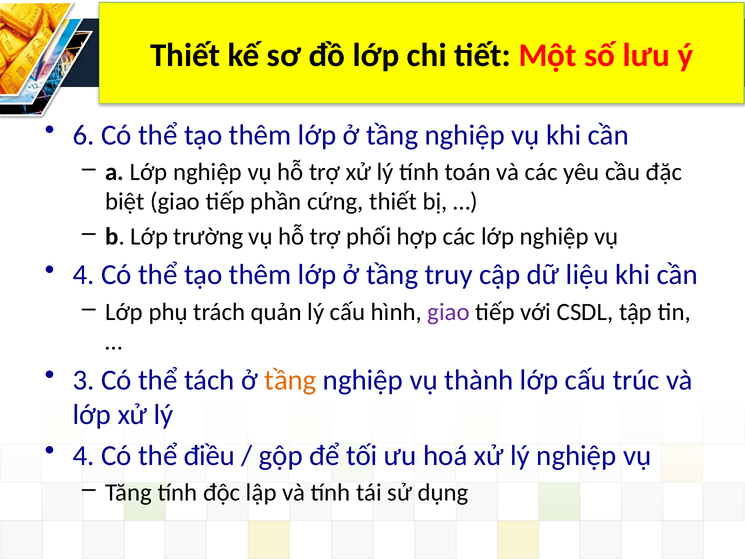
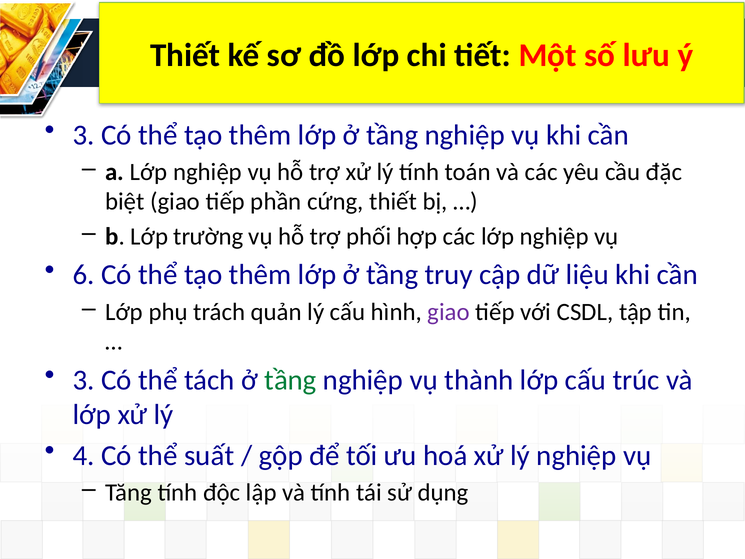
6 at (84, 135): 6 -> 3
4 at (84, 275): 4 -> 6
tầng at (290, 380) colour: orange -> green
điều: điều -> suất
